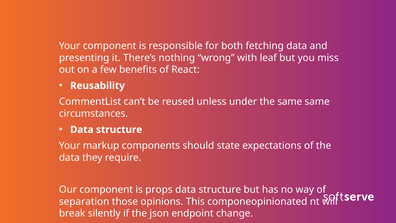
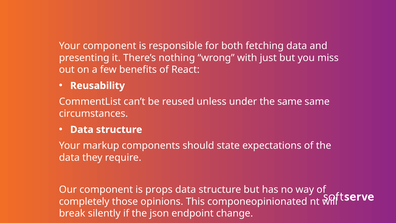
leaf: leaf -> just
separation: separation -> completely
